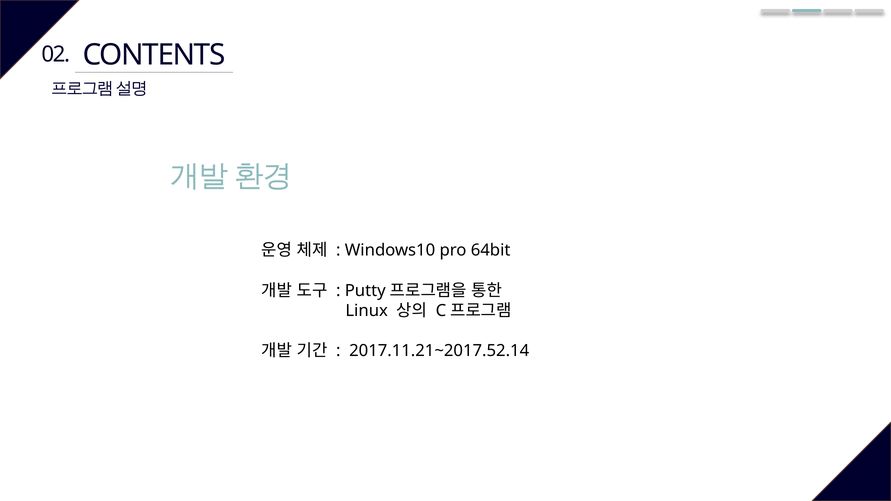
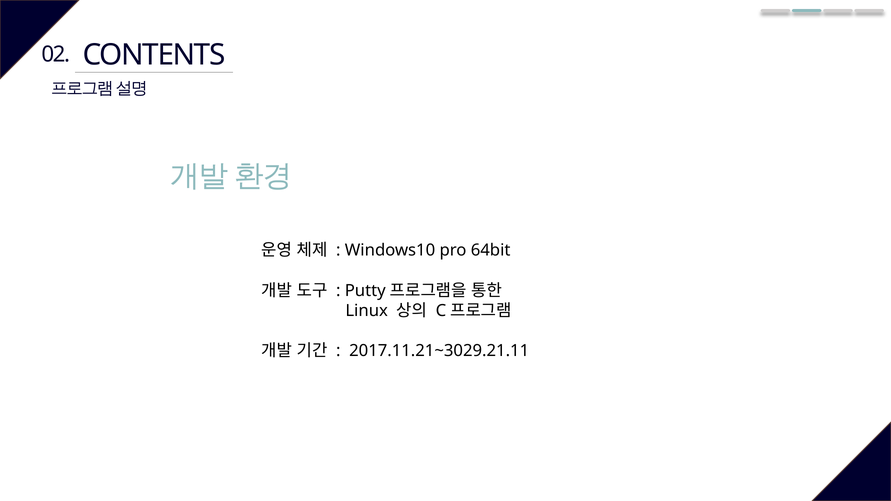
2017.11.21~2017.52.14: 2017.11.21~2017.52.14 -> 2017.11.21~3029.21.11
